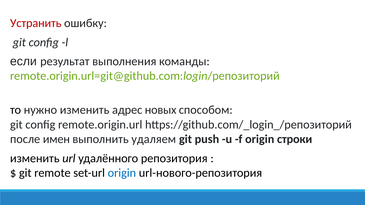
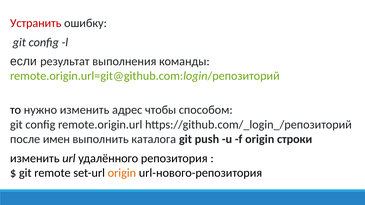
новых: новых -> чтобы
удаляем: удаляем -> каталога
origin at (122, 173) colour: blue -> orange
